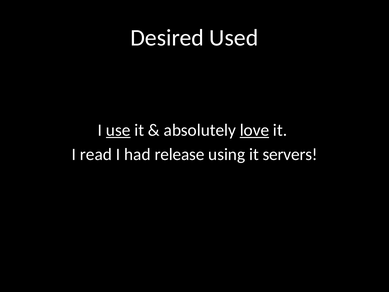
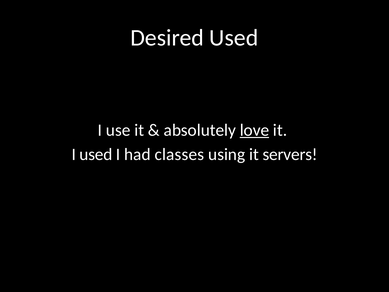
use underline: present -> none
I read: read -> used
release: release -> classes
